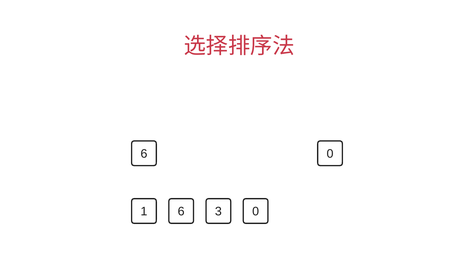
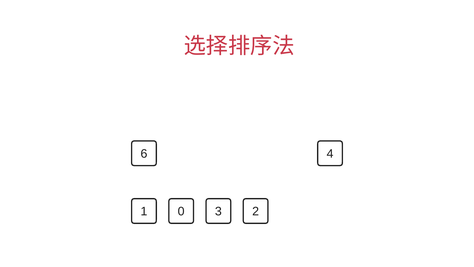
6 0: 0 -> 4
1 6: 6 -> 0
3 0: 0 -> 2
